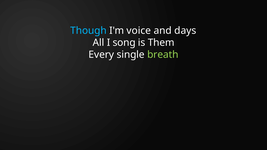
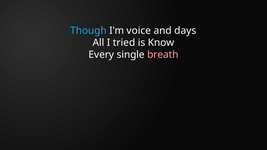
song: song -> tried
Them: Them -> Know
breath colour: light green -> pink
